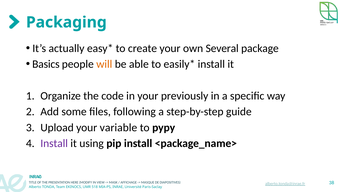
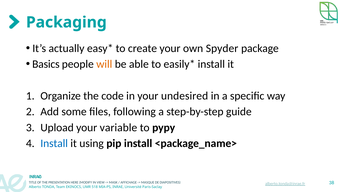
Several: Several -> Spyder
previously: previously -> undesired
Install at (54, 143) colour: purple -> blue
